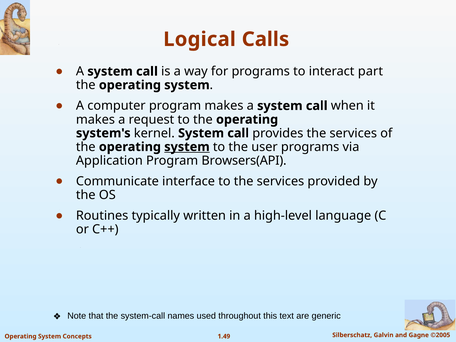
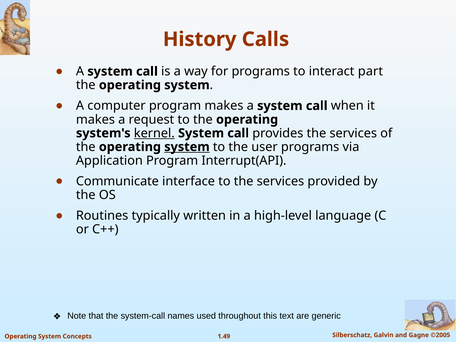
Logical: Logical -> History
kernel underline: none -> present
Browsers(API: Browsers(API -> Interrupt(API
